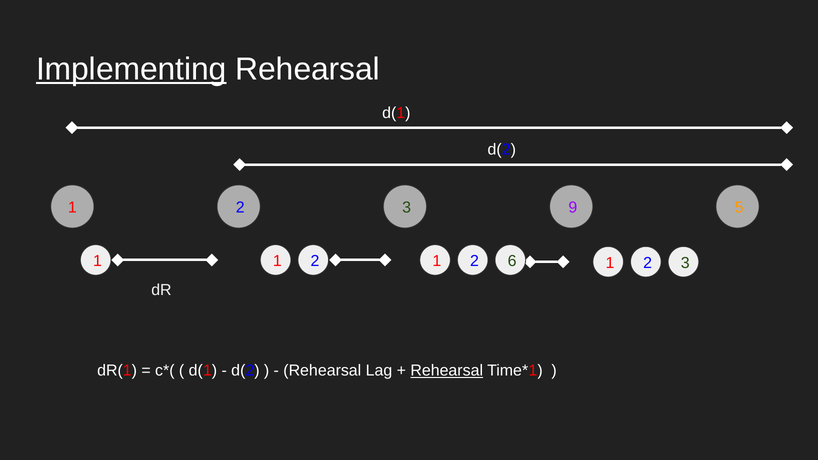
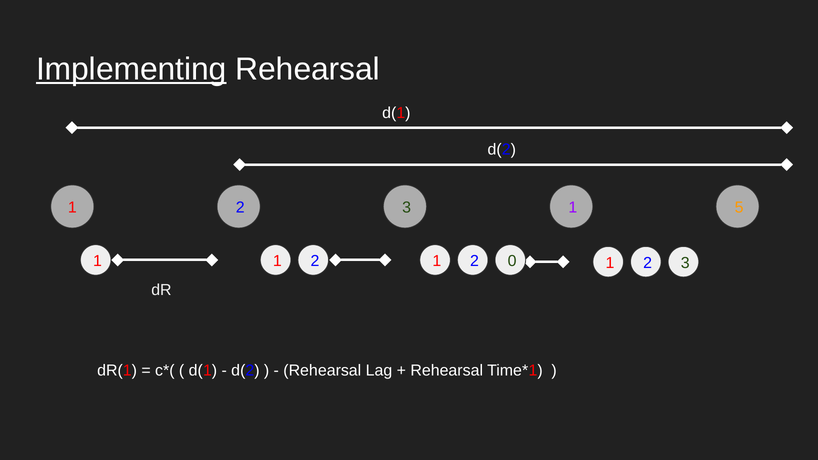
9 at (573, 208): 9 -> 1
6: 6 -> 0
Rehearsal at (447, 371) underline: present -> none
